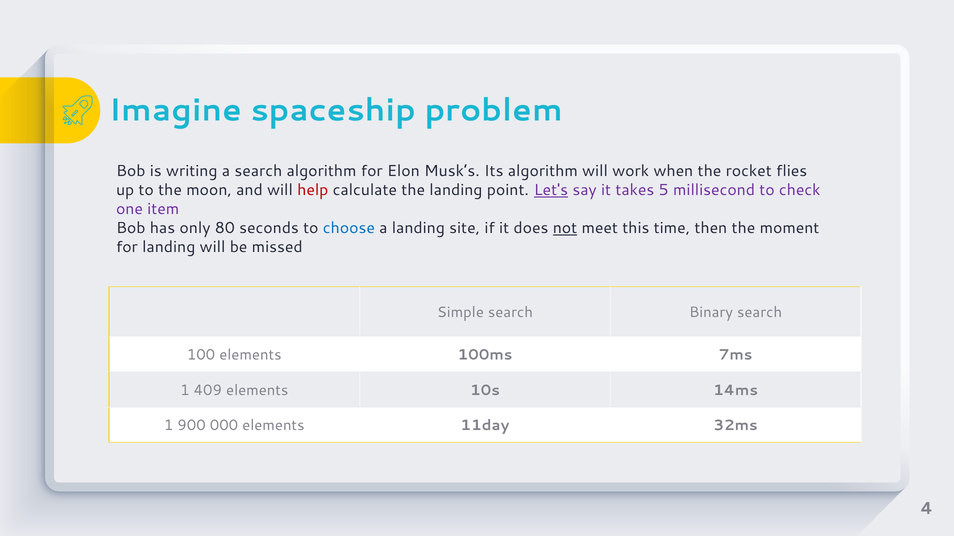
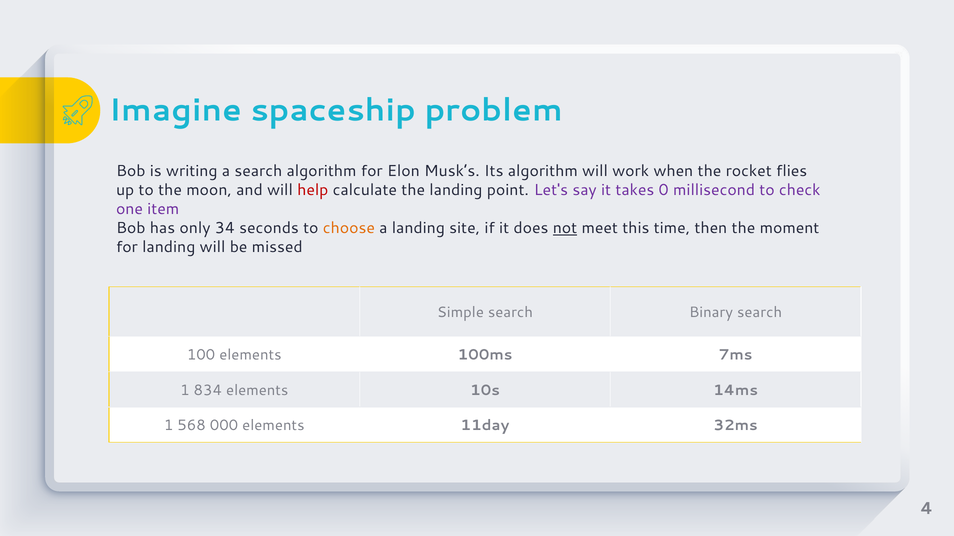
Let's underline: present -> none
5: 5 -> 0
80: 80 -> 34
choose colour: blue -> orange
409: 409 -> 834
900: 900 -> 568
